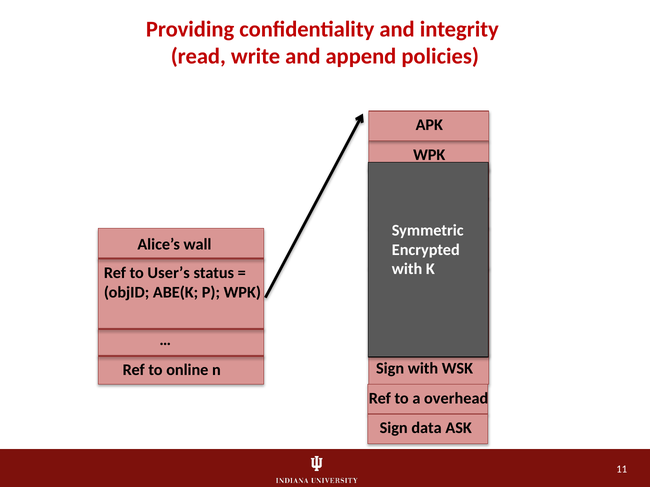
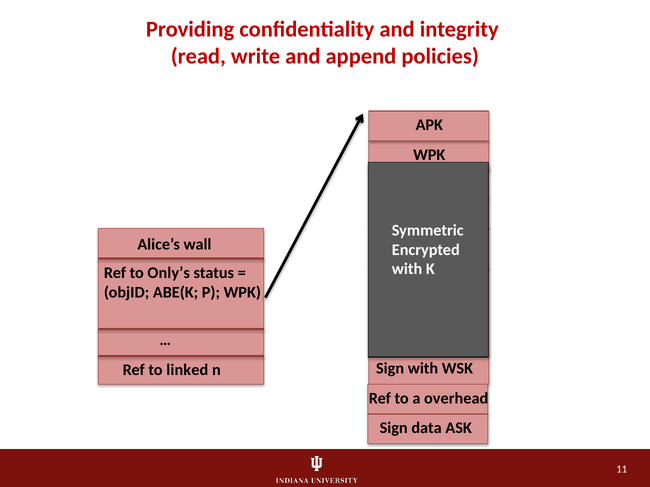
User’s: User’s -> Only’s
online: online -> linked
